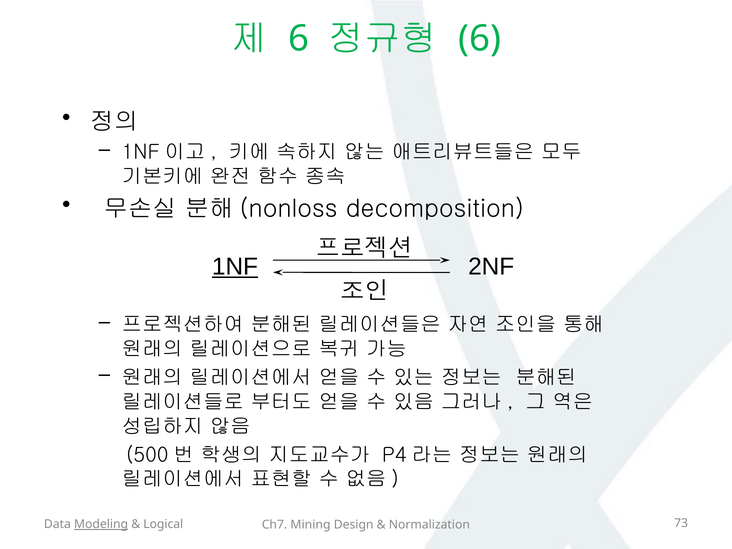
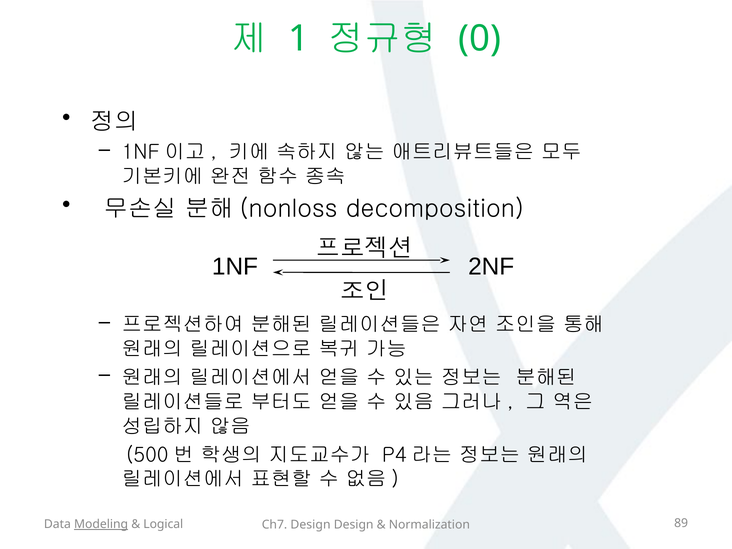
6 at (299, 39): 6 -> 1
6 at (480, 39): 6 -> 0
1NF underline: present -> none
Ch7 Mining: Mining -> Design
73: 73 -> 89
